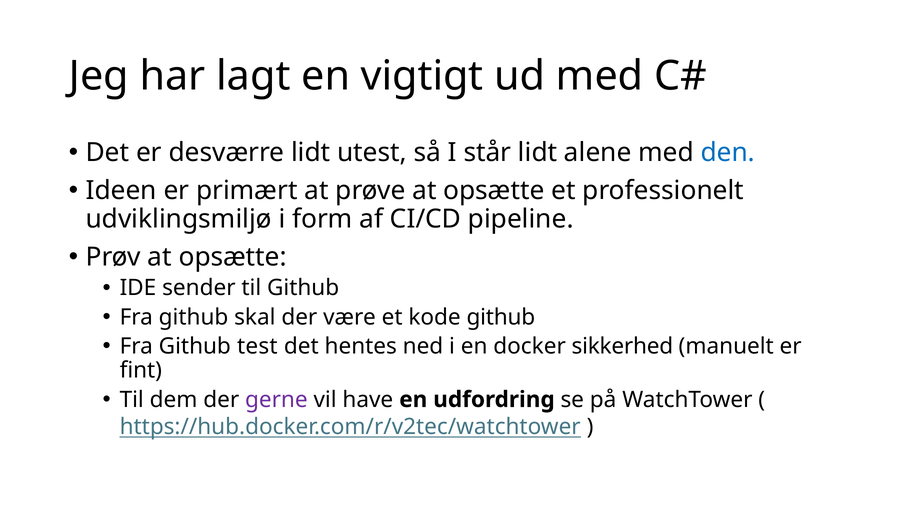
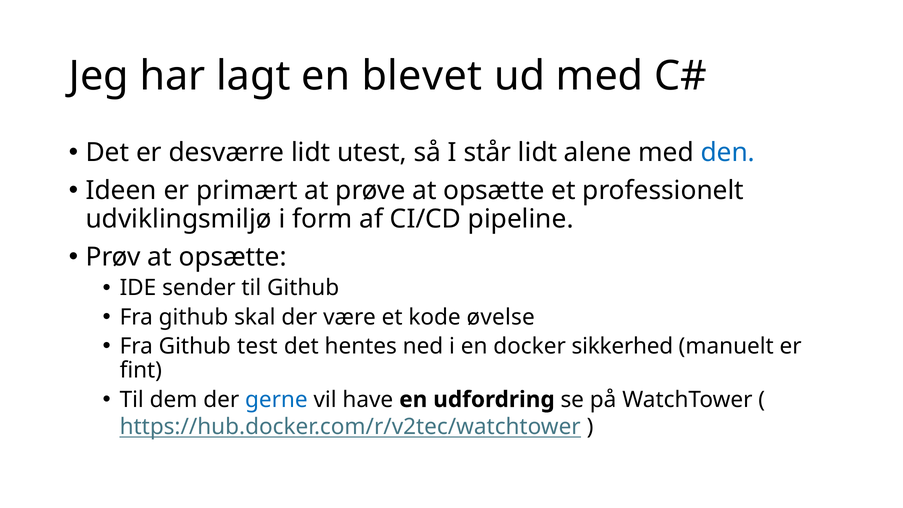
vigtigt: vigtigt -> blevet
kode github: github -> øvelse
gerne colour: purple -> blue
